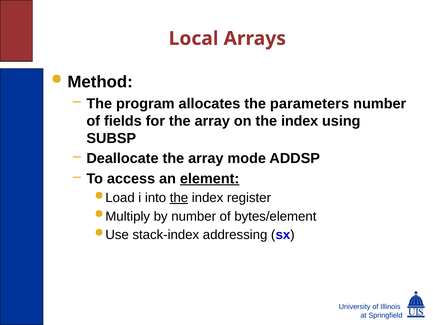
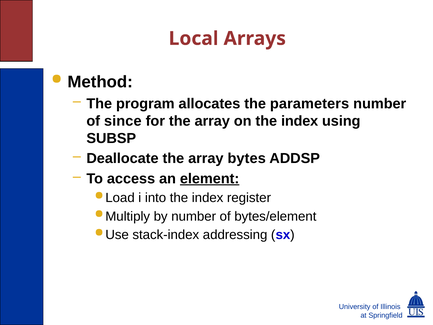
fields: fields -> since
mode: mode -> bytes
the at (179, 198) underline: present -> none
